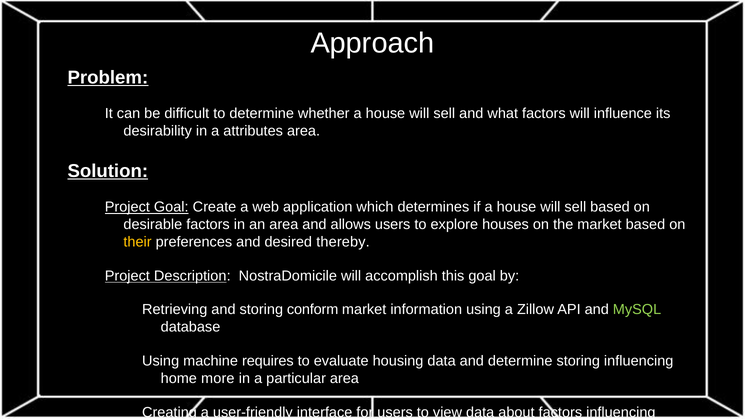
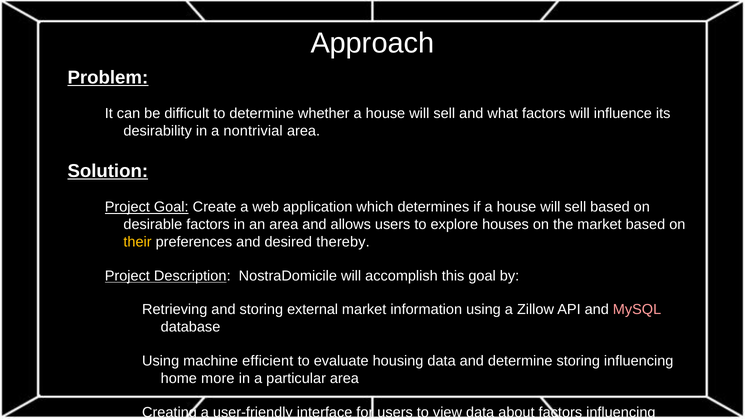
attributes: attributes -> nontrivial
conform: conform -> external
MySQL colour: light green -> pink
requires: requires -> efficient
